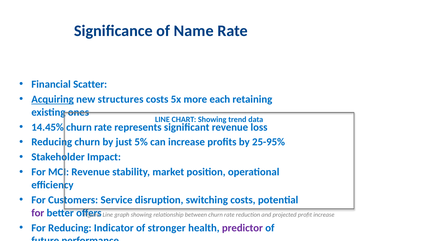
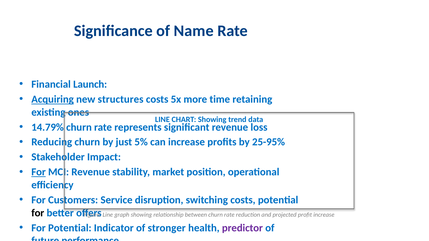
Scatter: Scatter -> Launch
each: each -> time
14.45%: 14.45% -> 14.79%
For at (39, 172) underline: none -> present
for at (38, 213) colour: purple -> black
For Reducing: Reducing -> Potential
